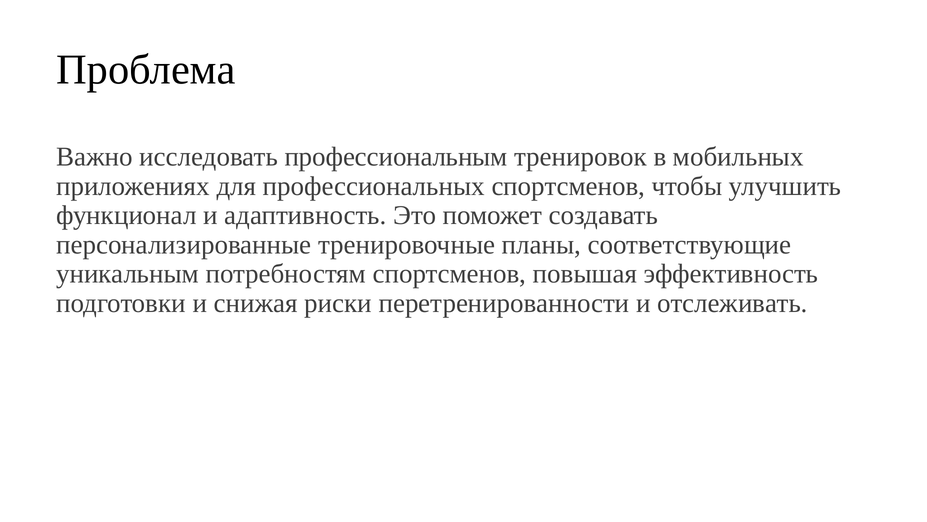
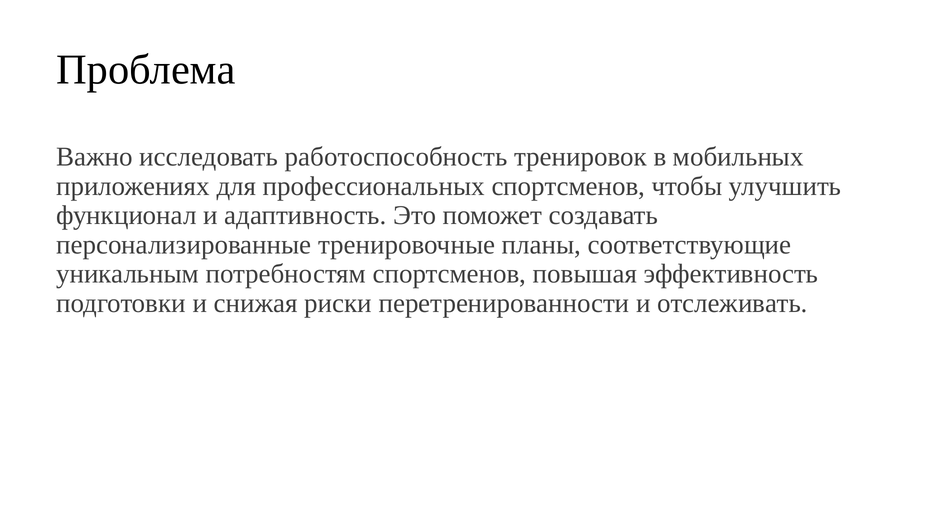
профессиональным: профессиональным -> работоспособность
